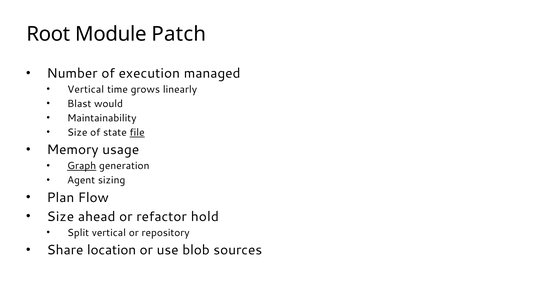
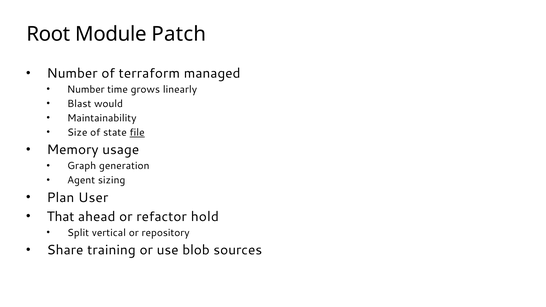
execution: execution -> terraform
Vertical at (86, 90): Vertical -> Number
Graph underline: present -> none
Flow: Flow -> User
Size at (60, 217): Size -> That
location: location -> training
